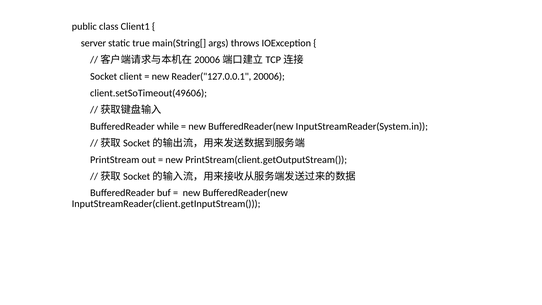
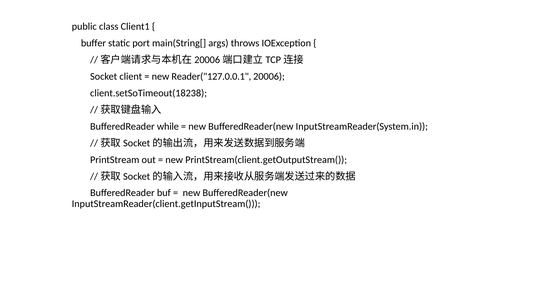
server: server -> buffer
true: true -> port
client.setSoTimeout(49606: client.setSoTimeout(49606 -> client.setSoTimeout(18238
